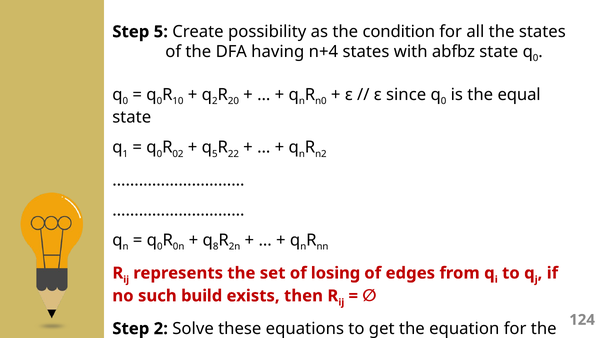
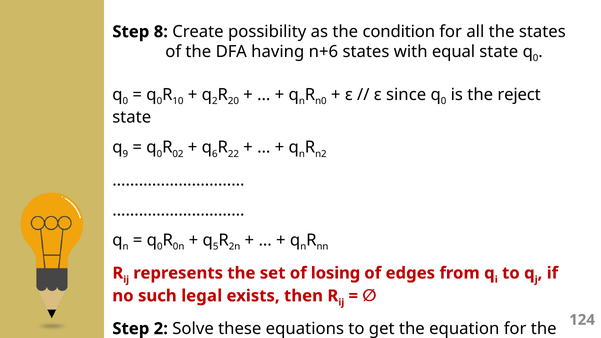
Step 5: 5 -> 8
n+4: n+4 -> n+6
abfbz: abfbz -> equal
equal: equal -> reject
1: 1 -> 9
5 at (215, 154): 5 -> 6
8: 8 -> 5
build: build -> legal
